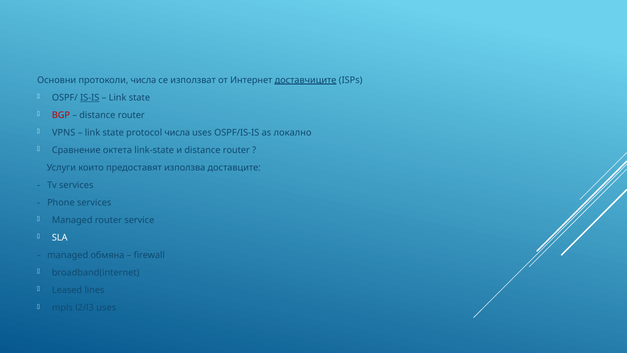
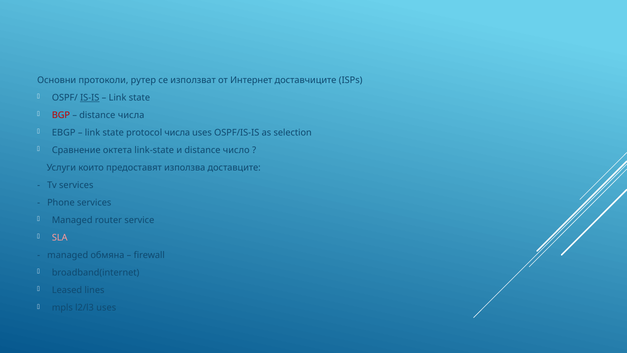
протоколи числа: числа -> рутер
доставчиците underline: present -> none
router at (131, 115): router -> числа
VPNS: VPNS -> EBGP
локално: локално -> selection
и distance router: router -> число
SLA colour: white -> pink
